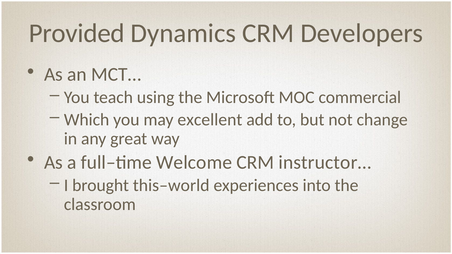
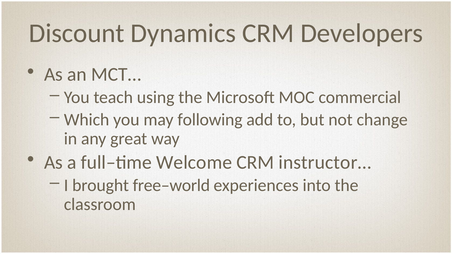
Provided: Provided -> Discount
excellent: excellent -> following
this–world: this–world -> free–world
